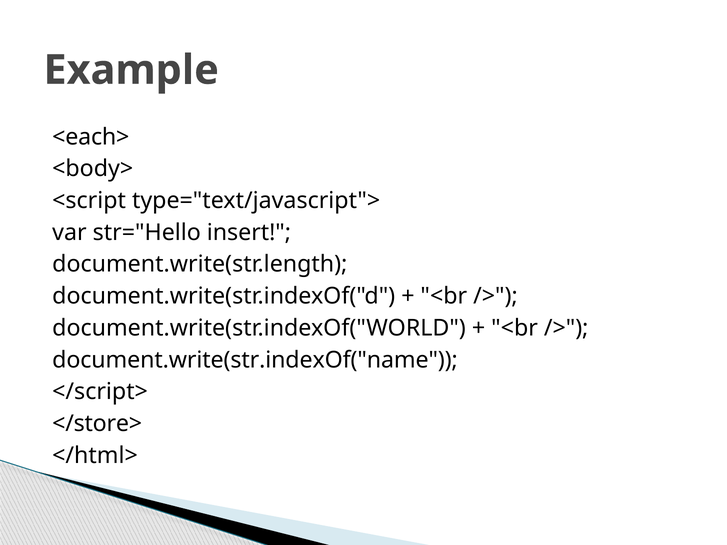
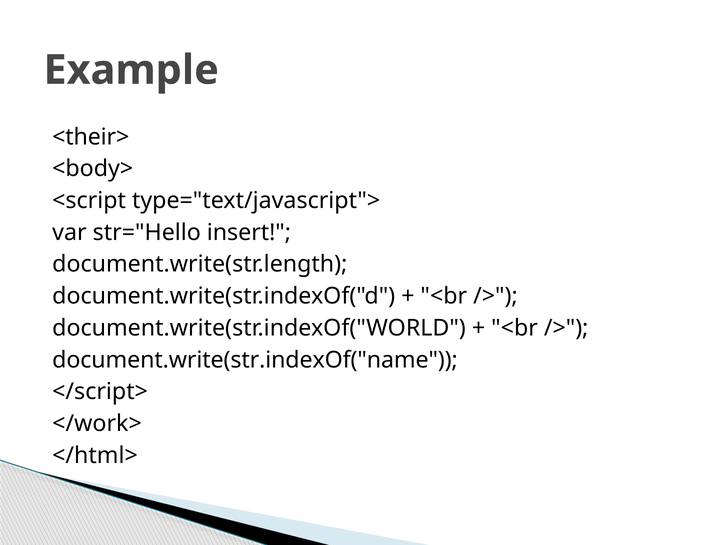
<each>: <each> -> <their>
</store>: </store> -> </work>
